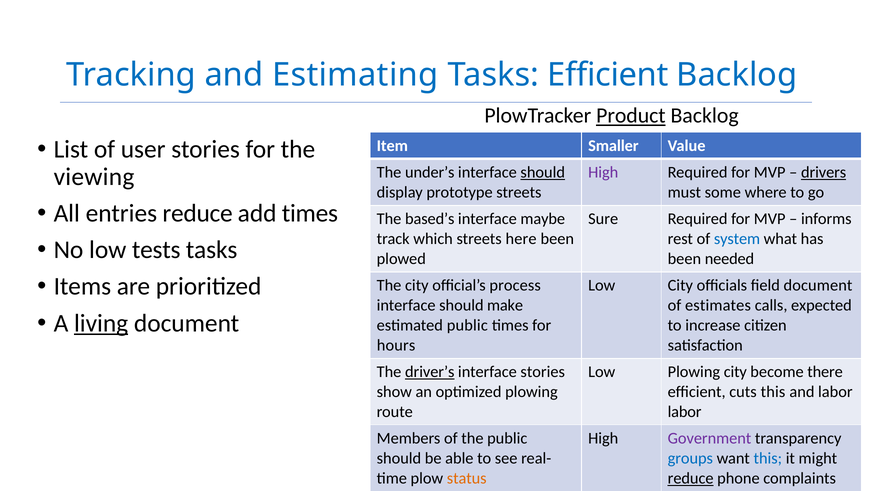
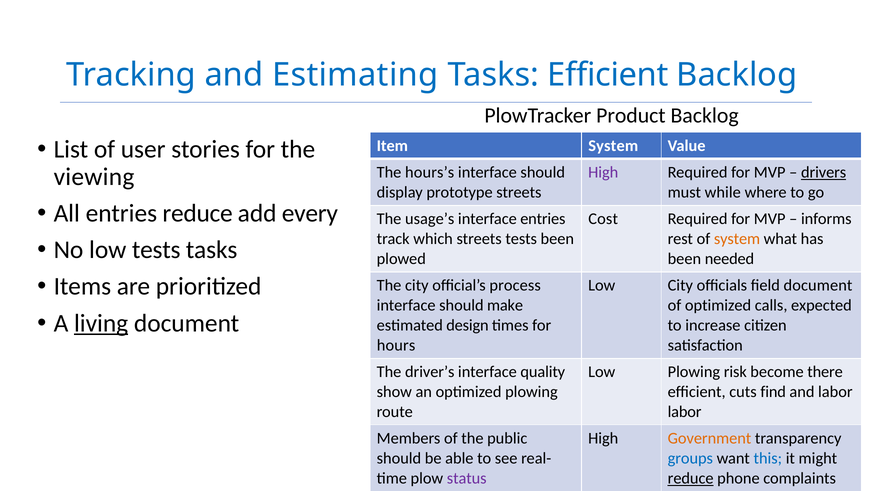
Product underline: present -> none
Item Smaller: Smaller -> System
under’s: under’s -> hours’s
should at (543, 172) underline: present -> none
some: some -> while
add times: times -> every
based’s: based’s -> usage’s
interface maybe: maybe -> entries
Sure: Sure -> Cost
streets here: here -> tests
system at (737, 239) colour: blue -> orange
of estimates: estimates -> optimized
estimated public: public -> design
driver’s underline: present -> none
interface stories: stories -> quality
Plowing city: city -> risk
cuts this: this -> find
Government colour: purple -> orange
status colour: orange -> purple
